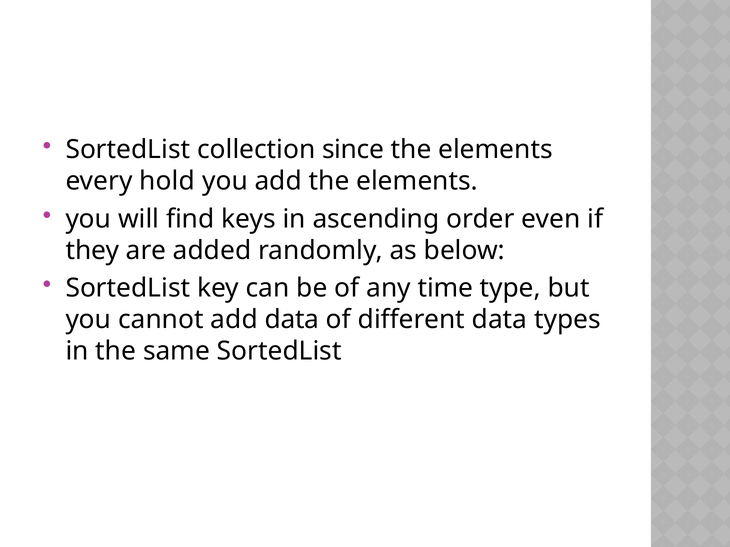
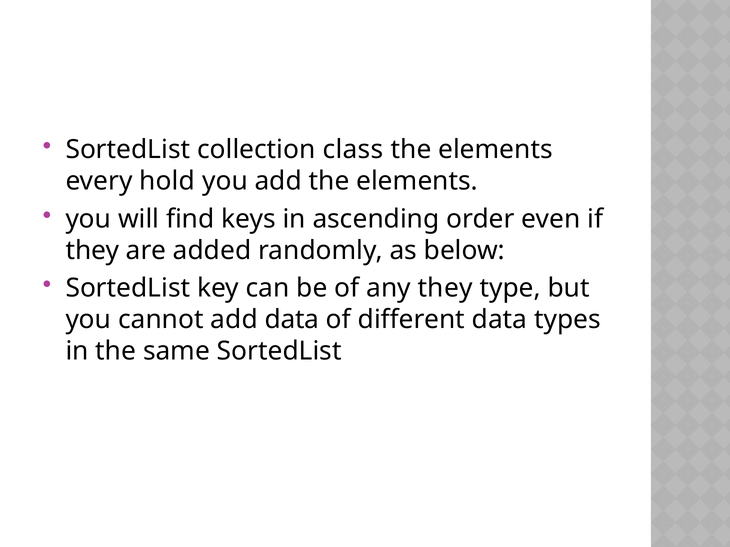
since: since -> class
any time: time -> they
